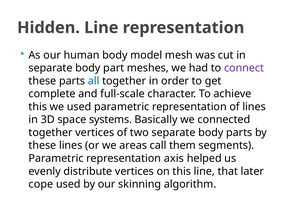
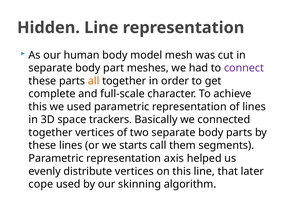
all colour: blue -> orange
systems: systems -> trackers
areas: areas -> starts
